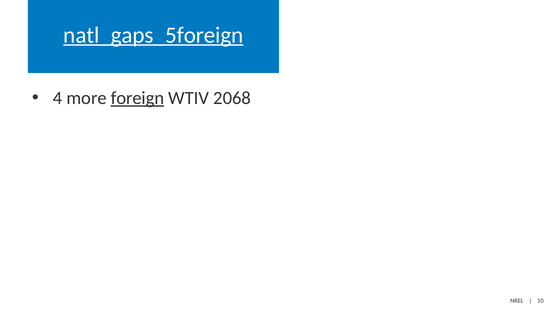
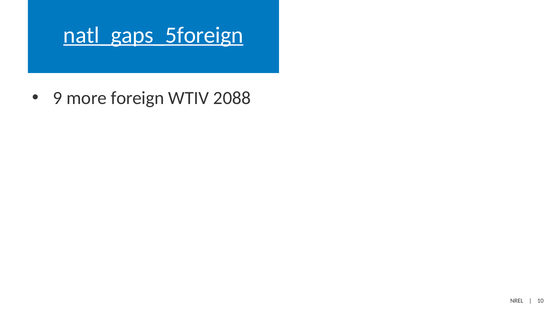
4: 4 -> 9
foreign underline: present -> none
2068: 2068 -> 2088
